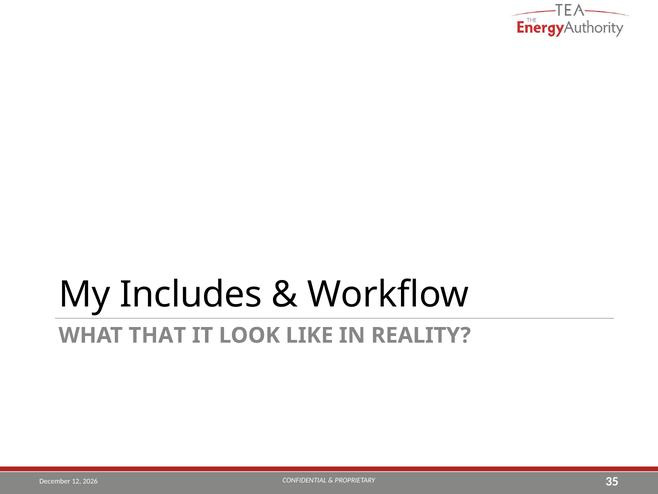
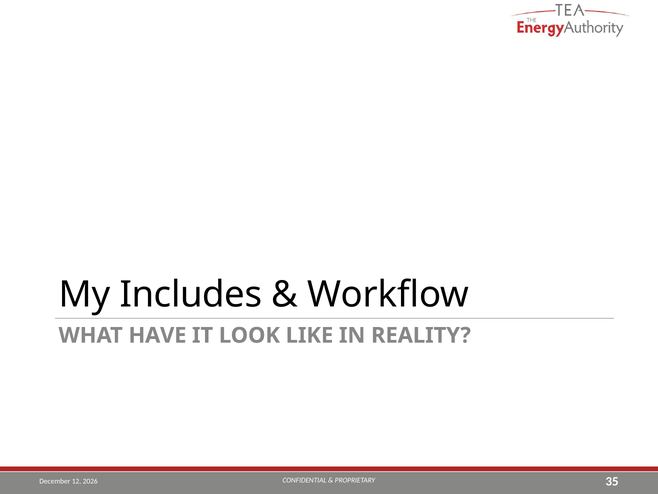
THAT: THAT -> HAVE
